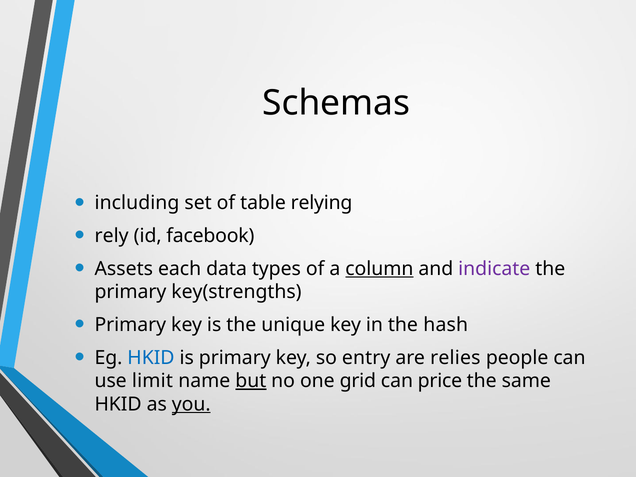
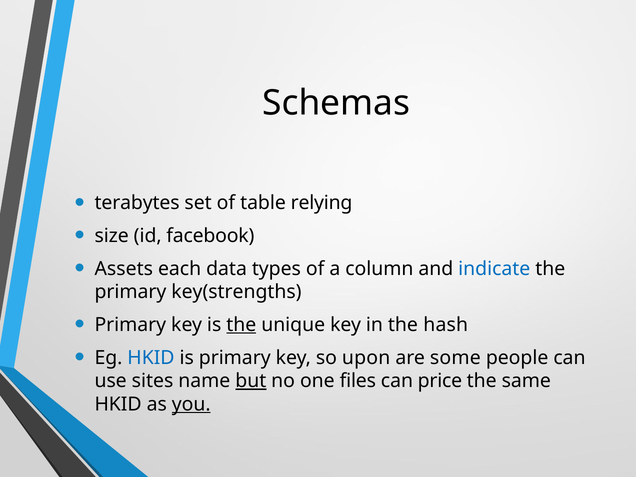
including: including -> terabytes
rely: rely -> size
column underline: present -> none
indicate colour: purple -> blue
the at (241, 325) underline: none -> present
entry: entry -> upon
relies: relies -> some
limit: limit -> sites
grid: grid -> files
